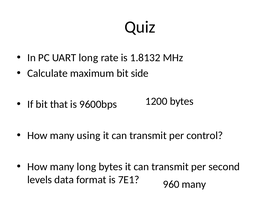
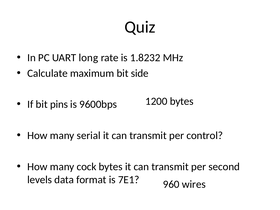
1.8132: 1.8132 -> 1.8232
that: that -> pins
using: using -> serial
many long: long -> cock
960 many: many -> wires
